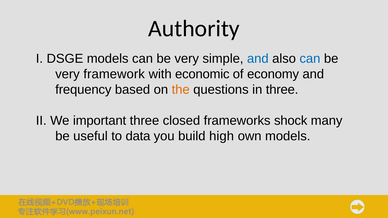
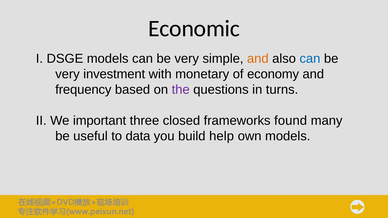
Authority: Authority -> Economic
and at (258, 59) colour: blue -> orange
framework: framework -> investment
economic: economic -> monetary
the colour: orange -> purple
in three: three -> turns
shock: shock -> found
high: high -> help
